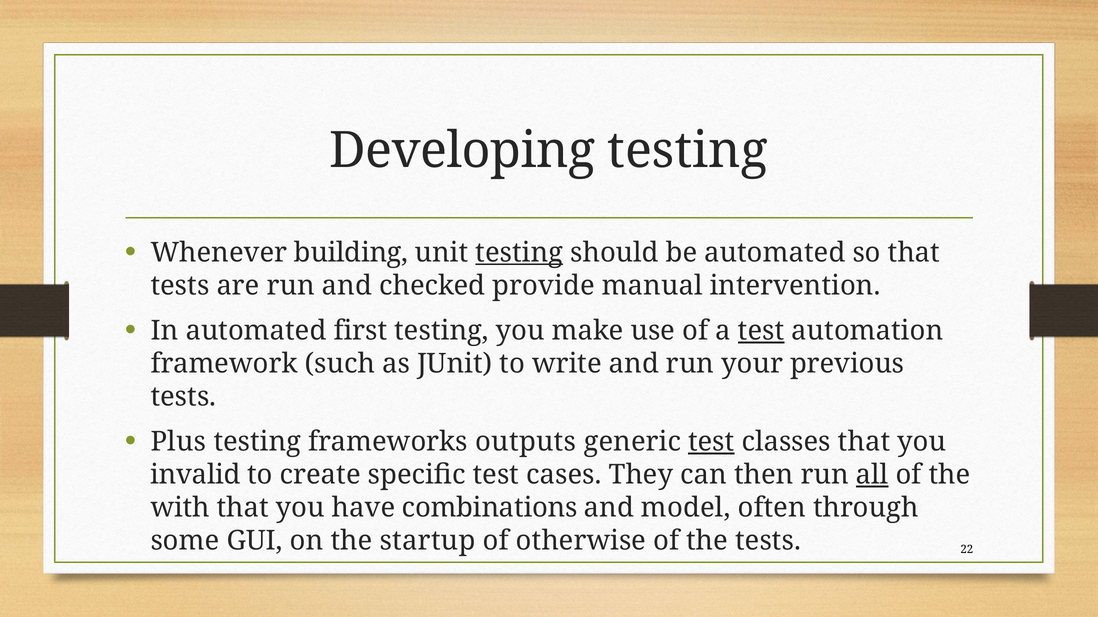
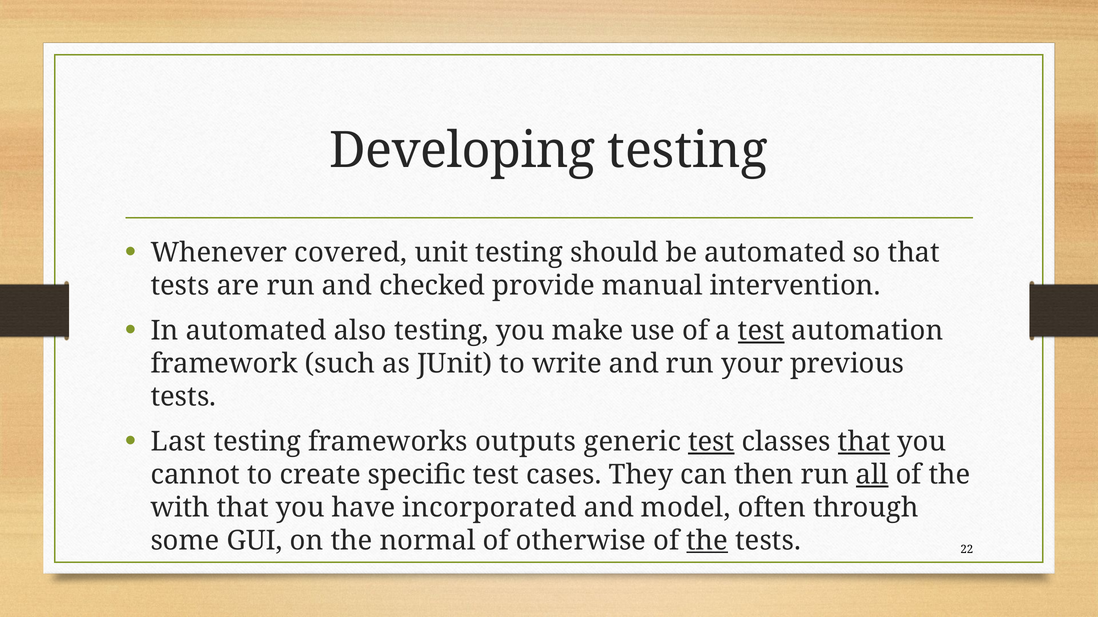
building: building -> covered
testing at (519, 253) underline: present -> none
first: first -> also
Plus: Plus -> Last
that at (864, 442) underline: none -> present
invalid: invalid -> cannot
combinations: combinations -> incorporated
startup: startup -> normal
the at (707, 541) underline: none -> present
